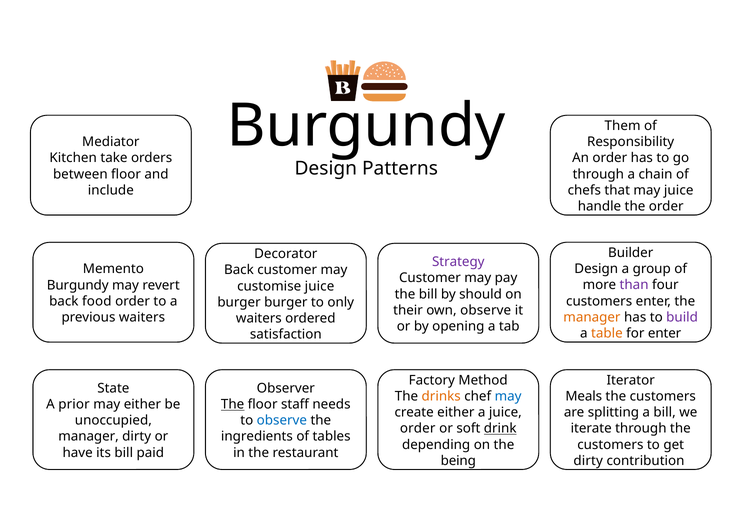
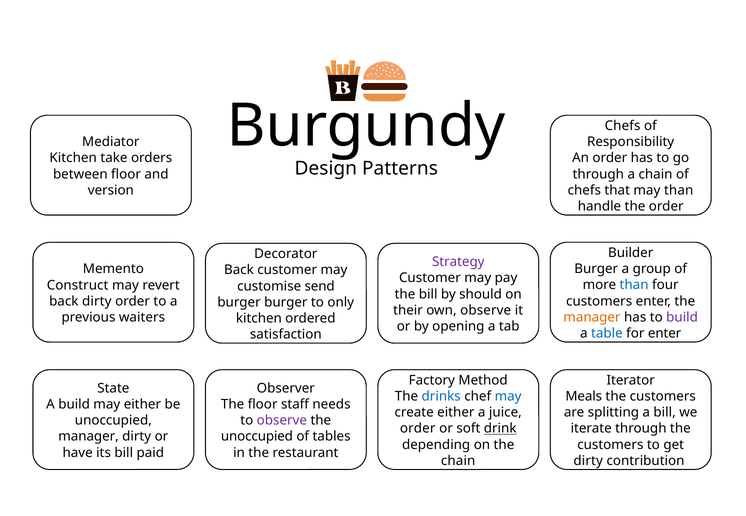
Them at (623, 126): Them -> Chefs
include: include -> version
may juice: juice -> than
Design at (596, 269): Design -> Burger
than at (634, 285) colour: purple -> blue
Burgundy at (78, 285): Burgundy -> Construct
customise juice: juice -> send
back food: food -> dirty
waiters at (259, 319): waiters -> kitchen
table colour: orange -> blue
drinks colour: orange -> blue
A prior: prior -> build
The at (233, 405) underline: present -> none
observe at (282, 421) colour: blue -> purple
ingredients at (257, 437): ingredients -> unoccupied
being at (458, 461): being -> chain
